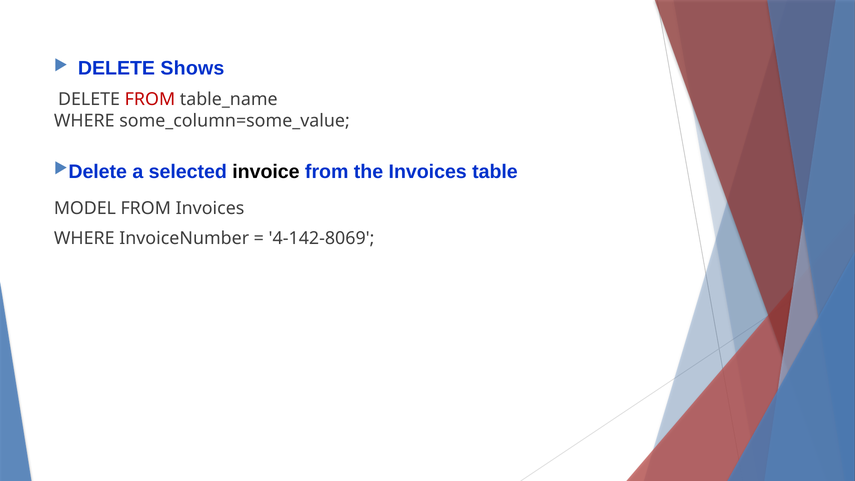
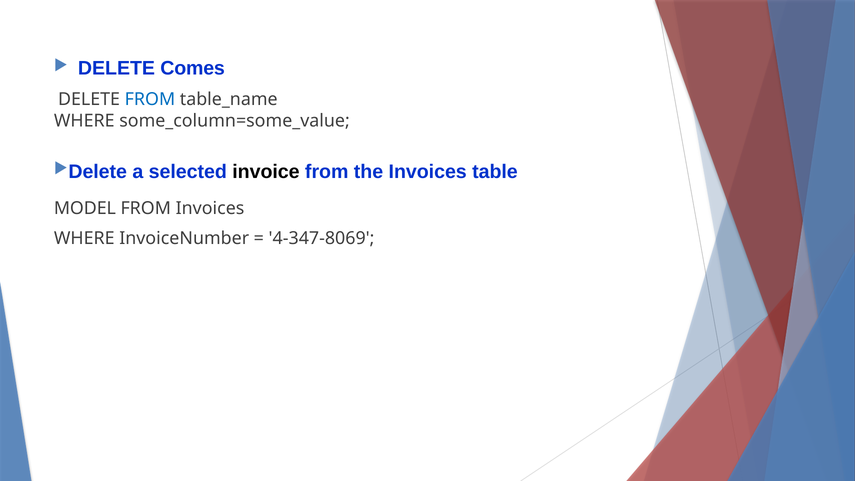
Shows: Shows -> Comes
FROM at (150, 99) colour: red -> blue
4-142-8069: 4-142-8069 -> 4-347-8069
